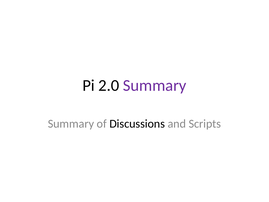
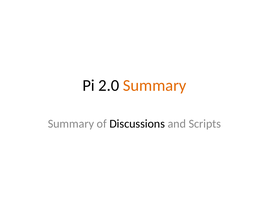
Summary at (155, 85) colour: purple -> orange
